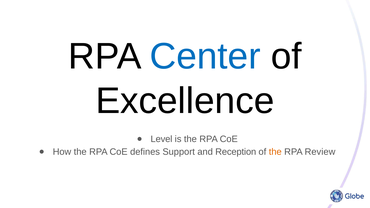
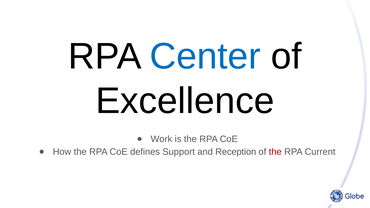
Level: Level -> Work
the at (275, 152) colour: orange -> red
Review: Review -> Current
